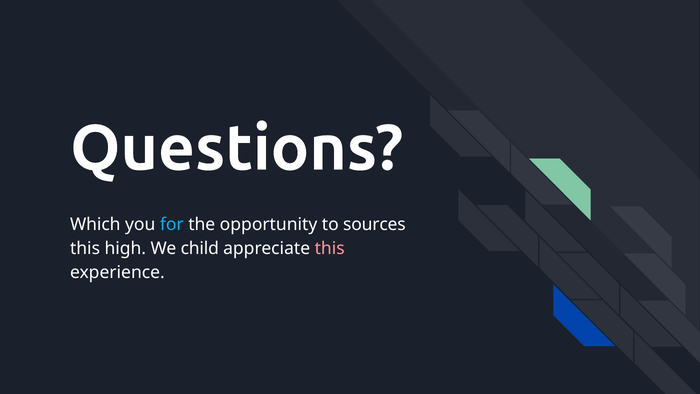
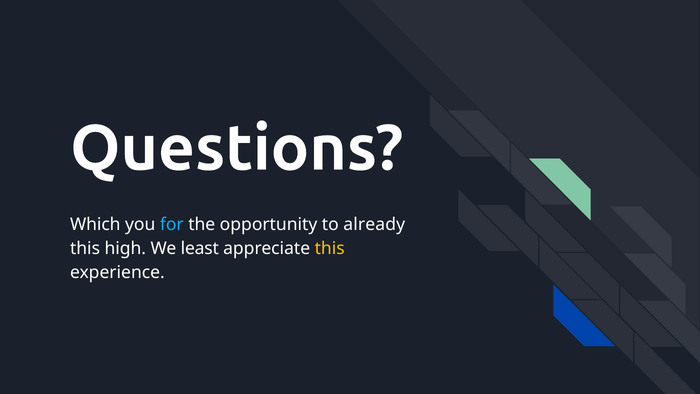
sources: sources -> already
child: child -> least
this at (330, 248) colour: pink -> yellow
